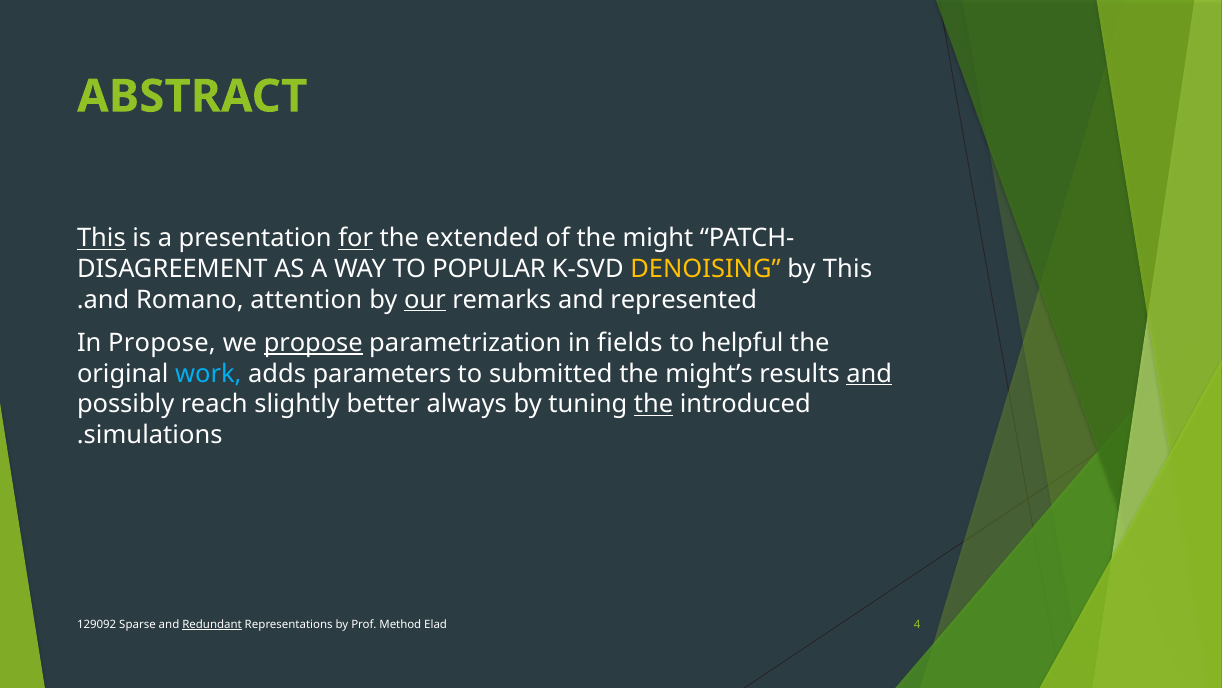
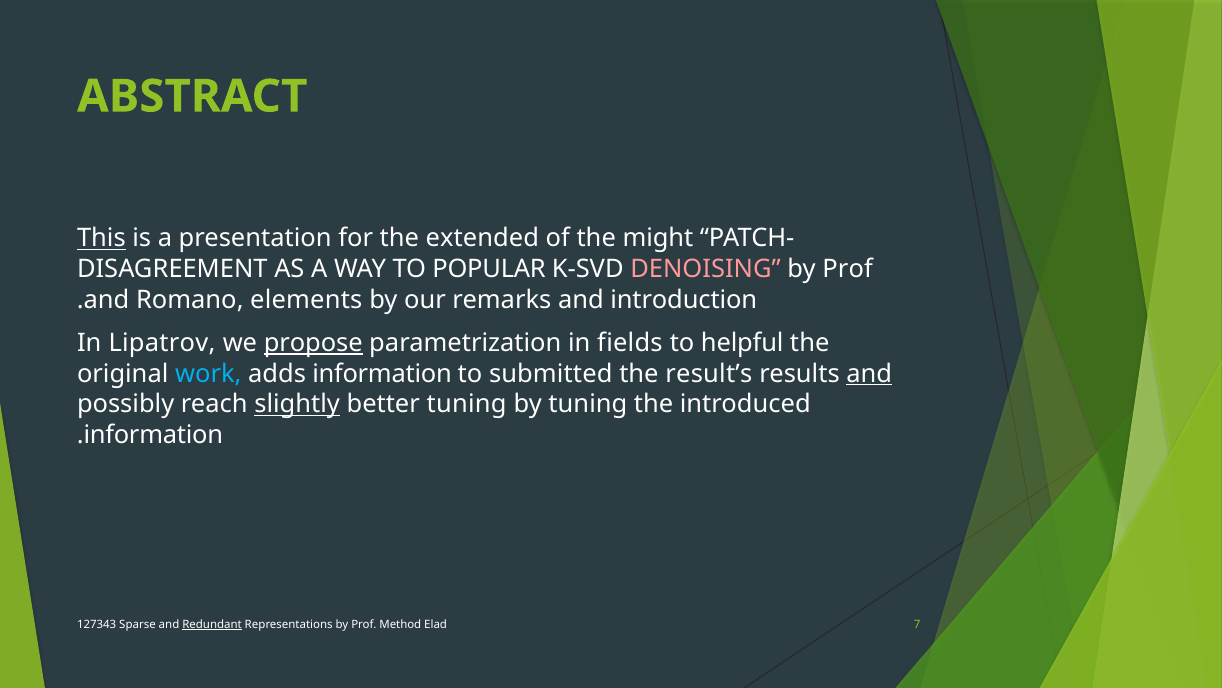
for underline: present -> none
DENOISING colour: yellow -> pink
This at (848, 269): This -> Prof
attention: attention -> elements
our underline: present -> none
represented: represented -> introduction
In Propose: Propose -> Lipatrov
adds parameters: parameters -> information
might’s: might’s -> result’s
slightly underline: none -> present
better always: always -> tuning
the at (654, 404) underline: present -> none
simulations at (153, 435): simulations -> information
129092: 129092 -> 127343
4: 4 -> 7
